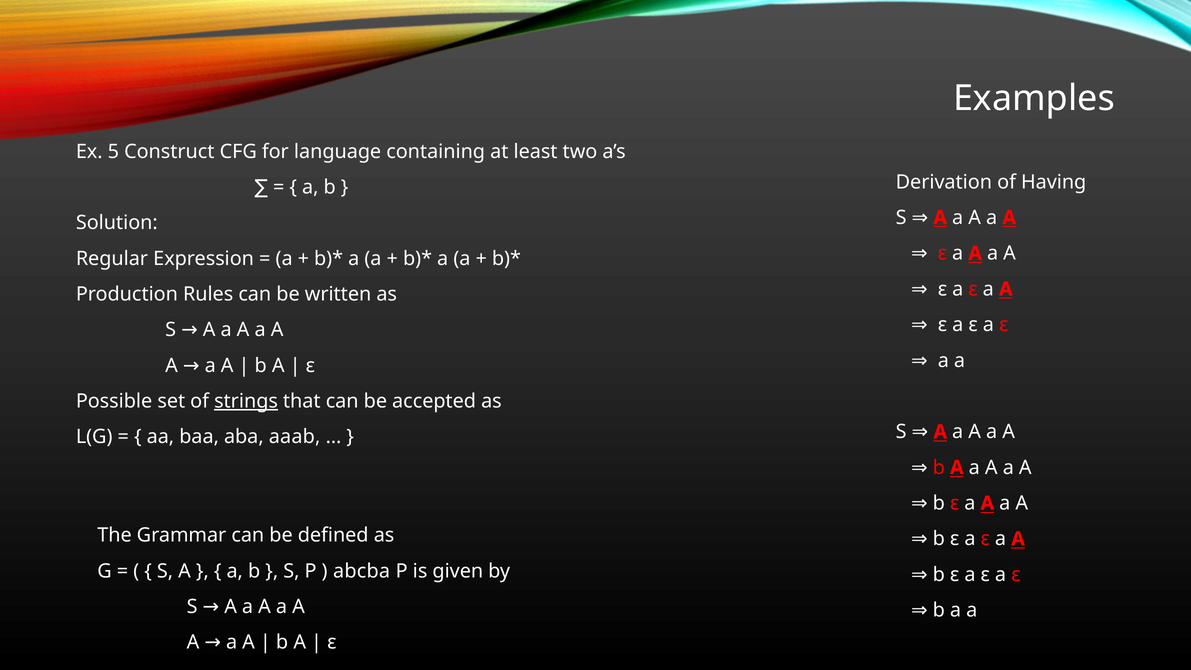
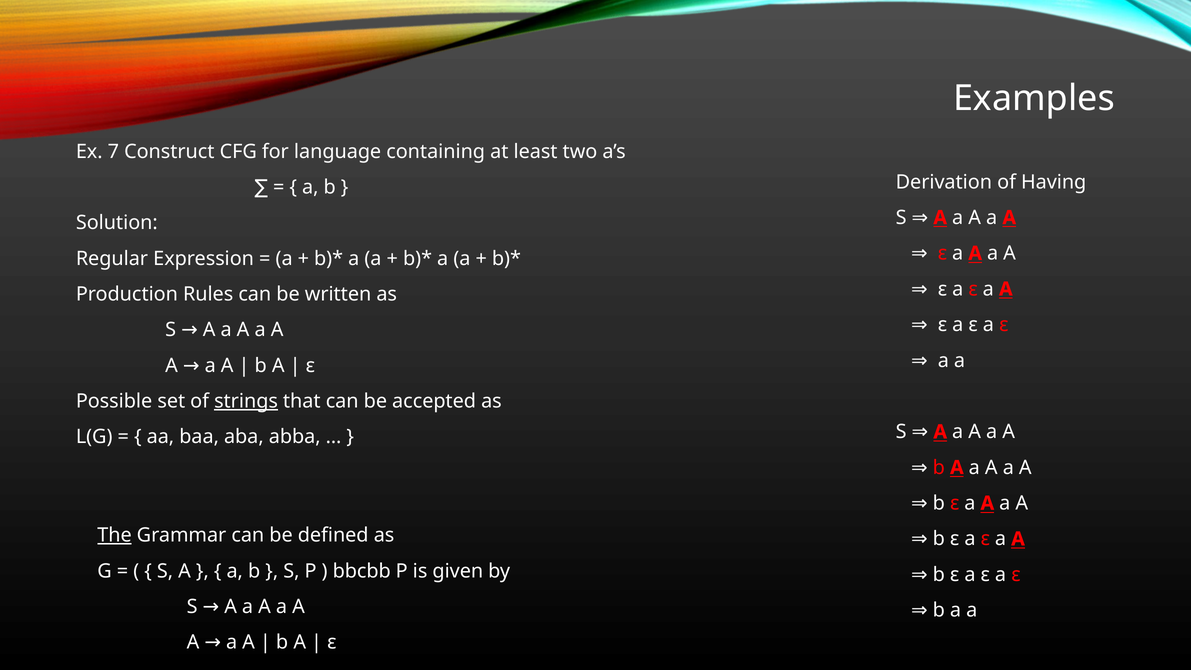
5: 5 -> 7
aaab: aaab -> abba
The underline: none -> present
abcba: abcba -> bbcbb
